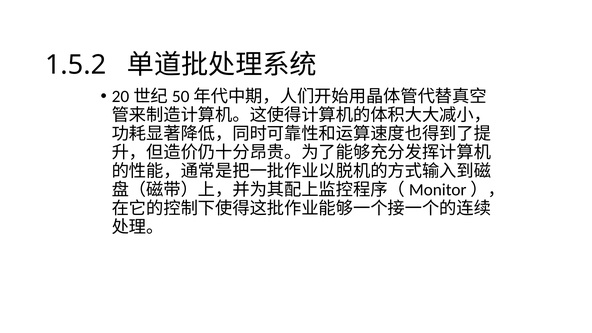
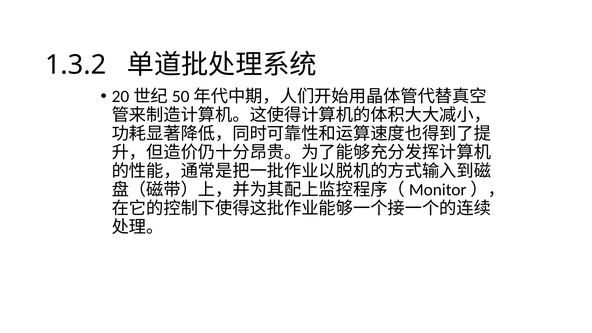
1.5.2: 1.5.2 -> 1.3.2
